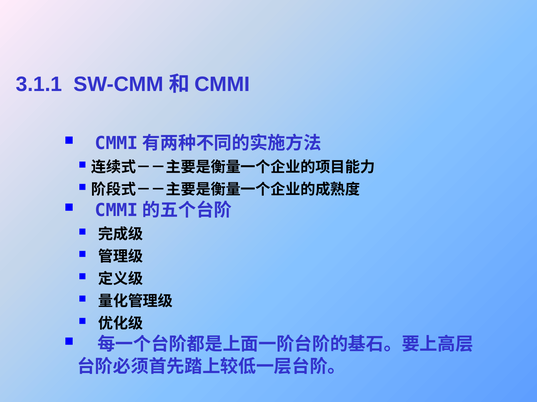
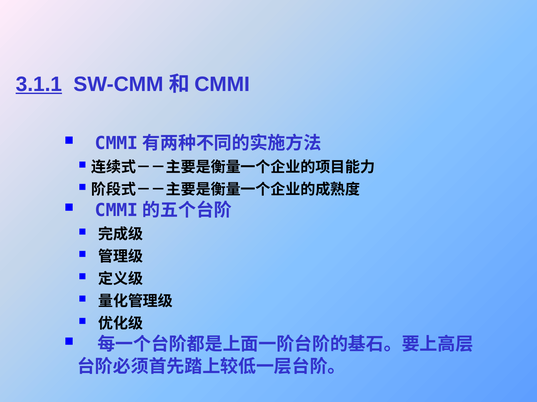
3.1.1 underline: none -> present
